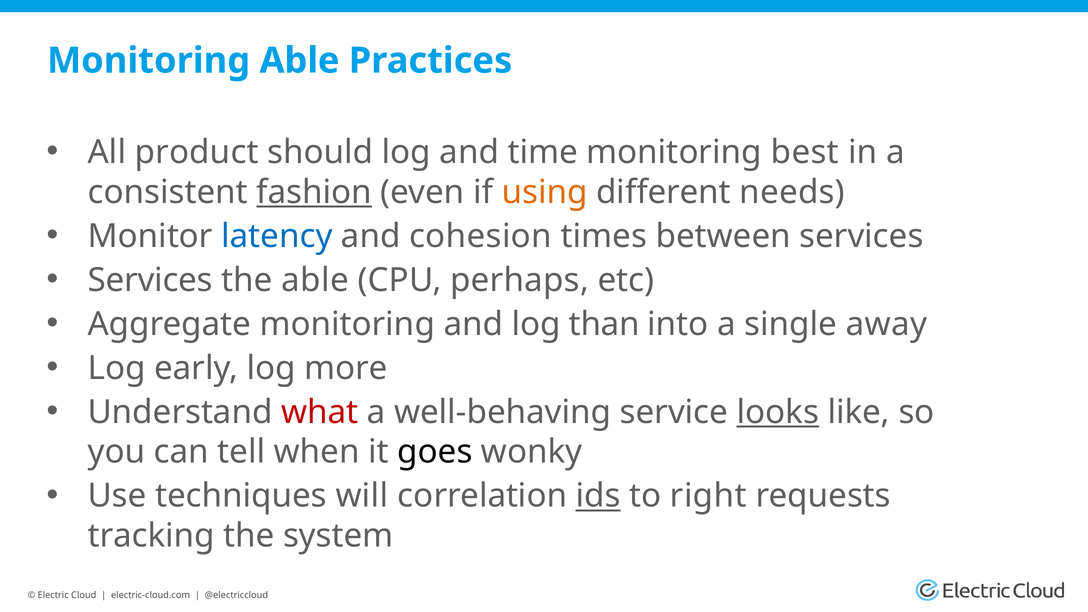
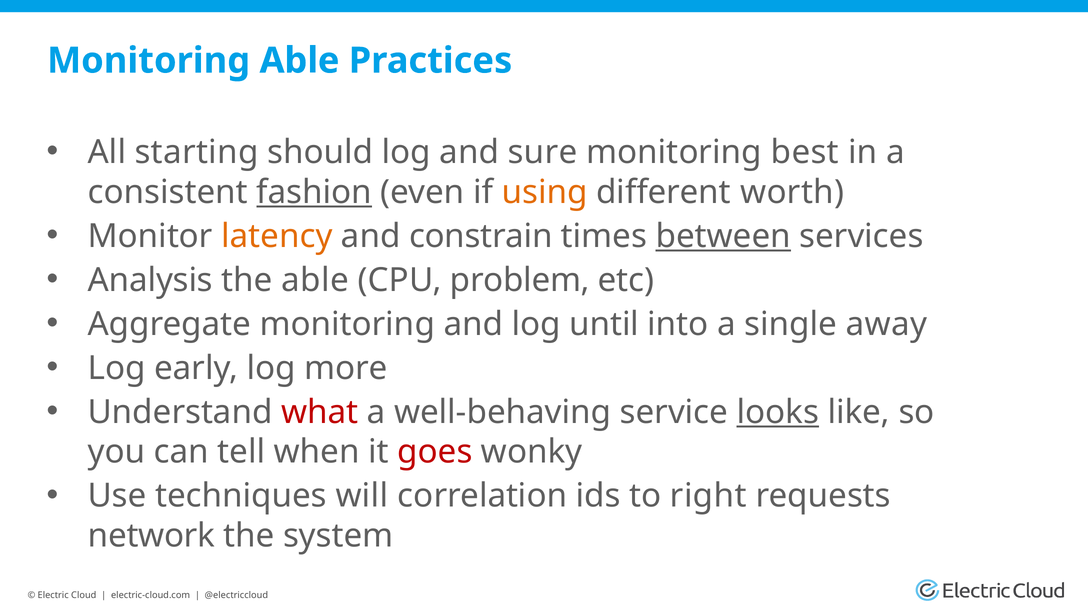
product: product -> starting
time: time -> sure
needs: needs -> worth
latency colour: blue -> orange
cohesion: cohesion -> constrain
between underline: none -> present
Services at (150, 280): Services -> Analysis
perhaps: perhaps -> problem
than: than -> until
goes colour: black -> red
ids underline: present -> none
tracking: tracking -> network
